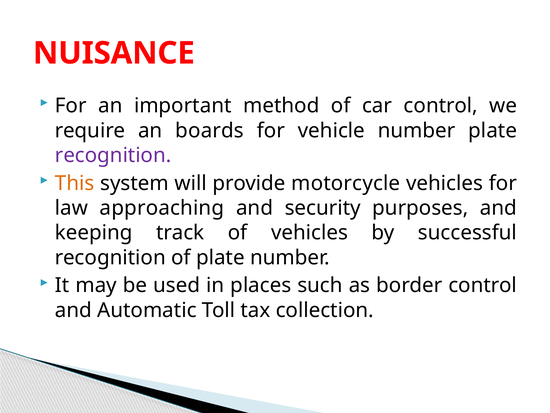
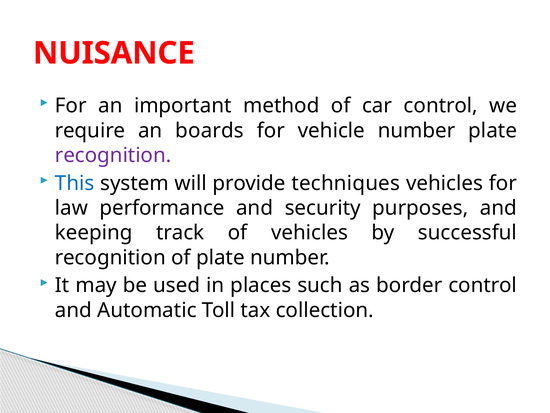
This colour: orange -> blue
motorcycle: motorcycle -> techniques
approaching: approaching -> performance
